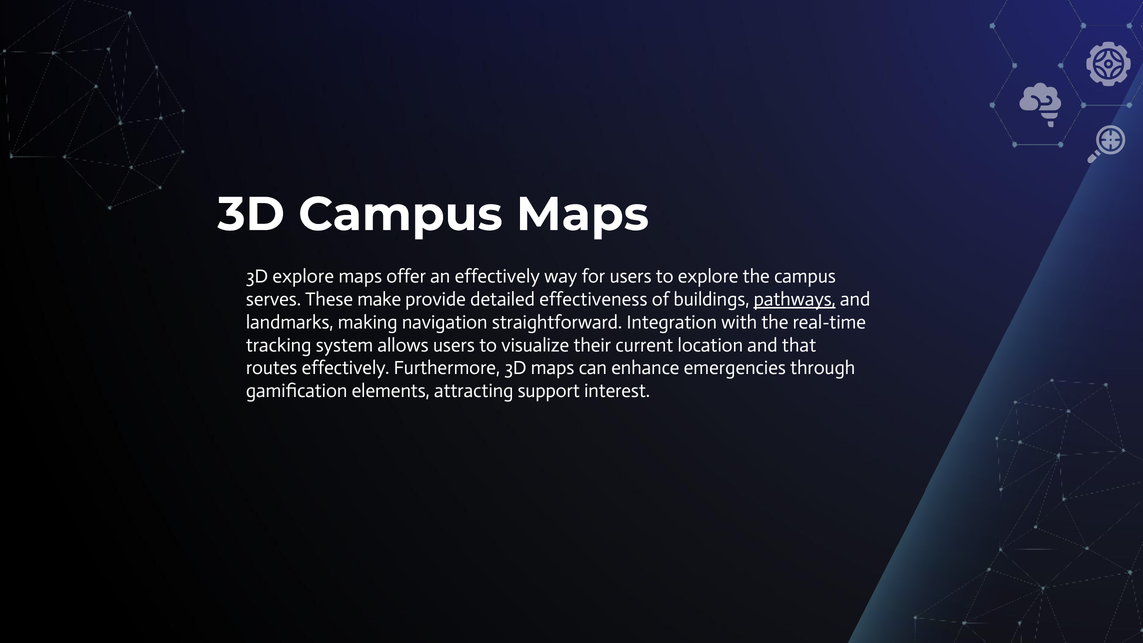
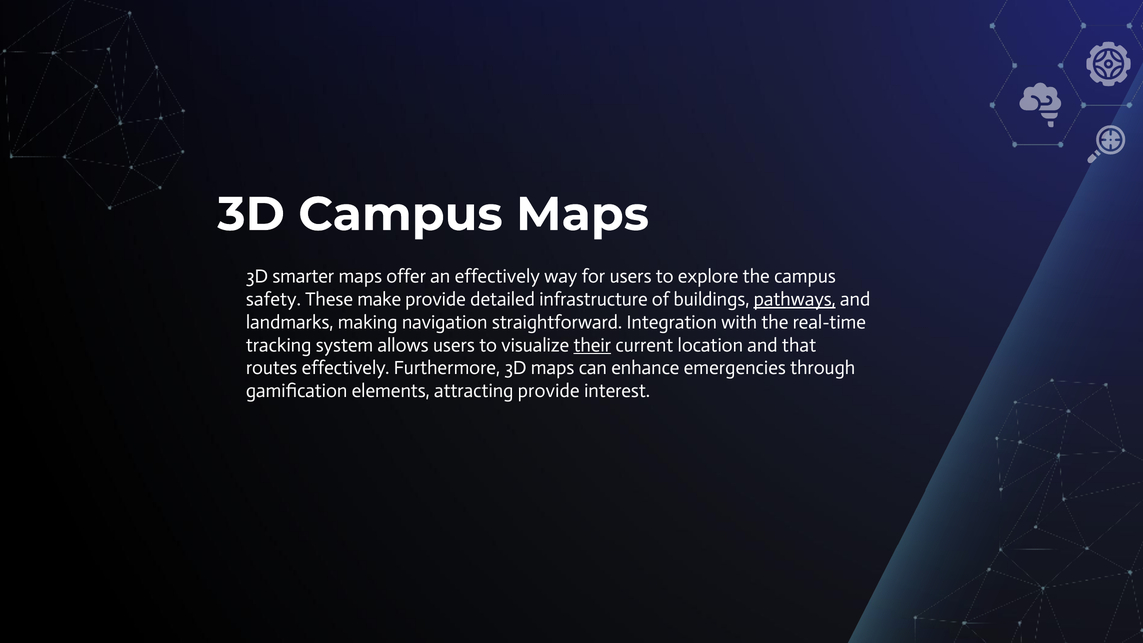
3D explore: explore -> smarter
serves: serves -> safety
effectiveness: effectiveness -> infrastructure
their underline: none -> present
attracting support: support -> provide
